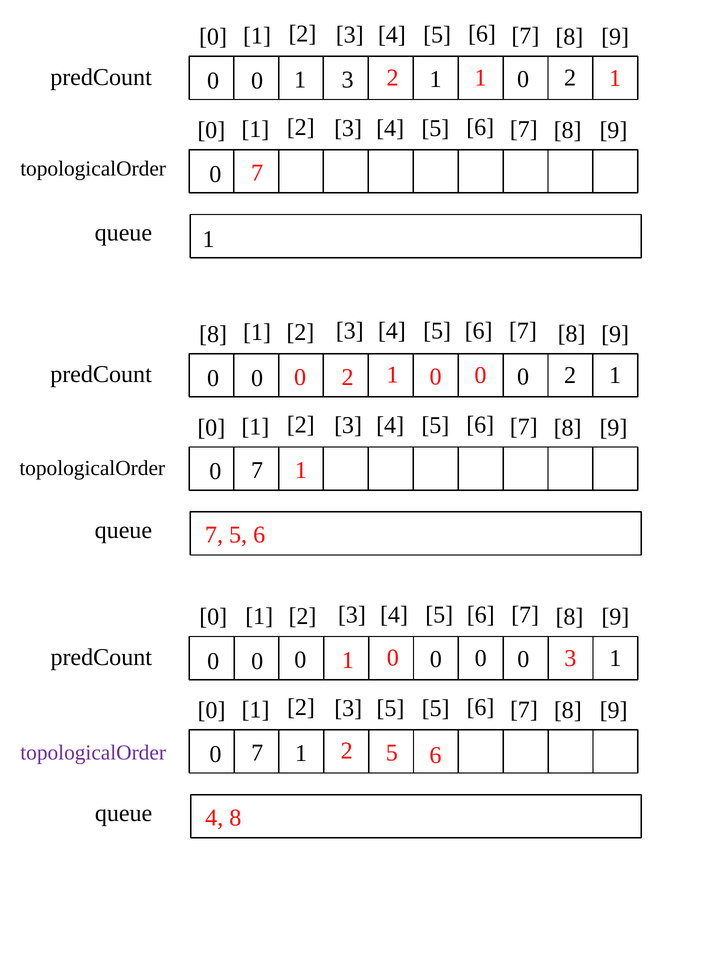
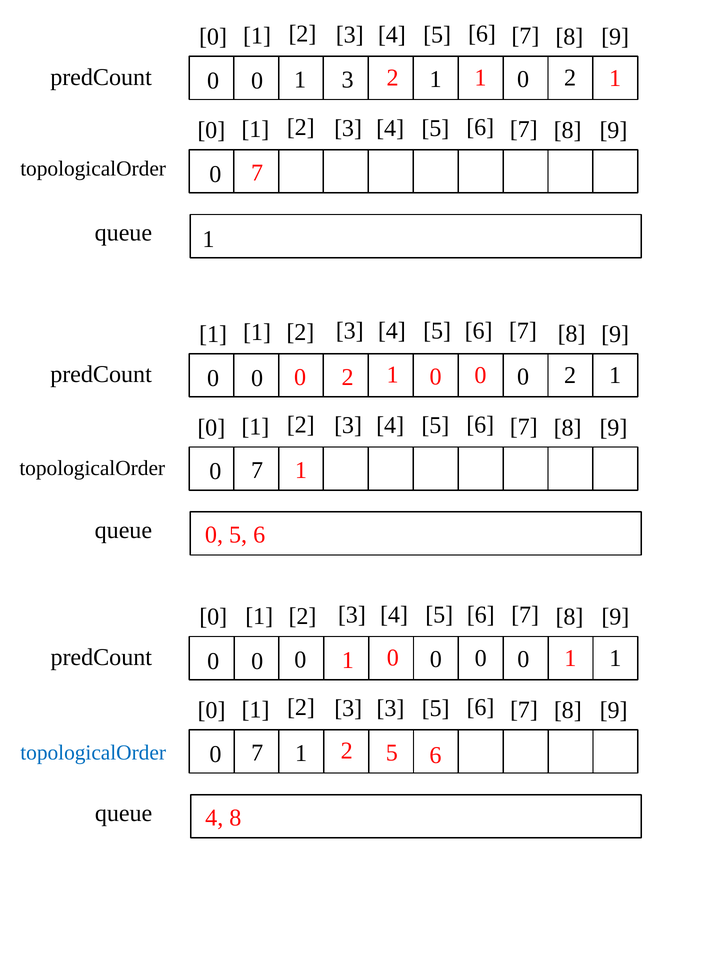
8 at (213, 334): 8 -> 1
7 at (214, 534): 7 -> 0
0 0 0 3: 3 -> 1
3 5: 5 -> 3
topologicalOrder at (93, 752) colour: purple -> blue
